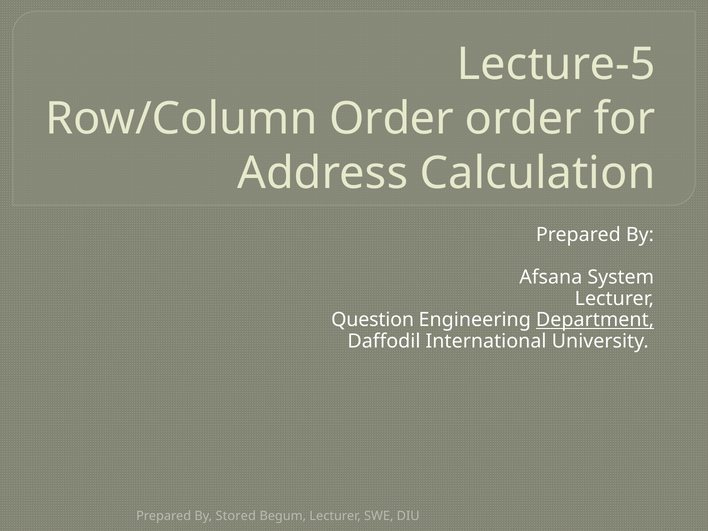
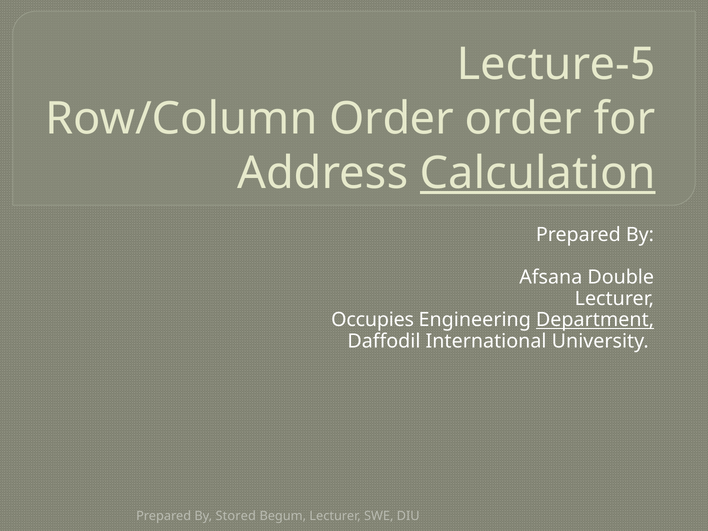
Calculation underline: none -> present
System: System -> Double
Question: Question -> Occupies
